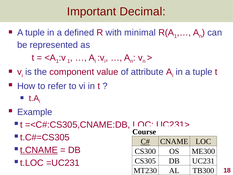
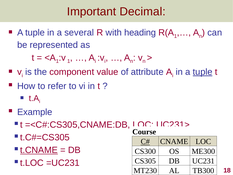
defined: defined -> several
minimal: minimal -> heading
tuple at (203, 72) underline: none -> present
